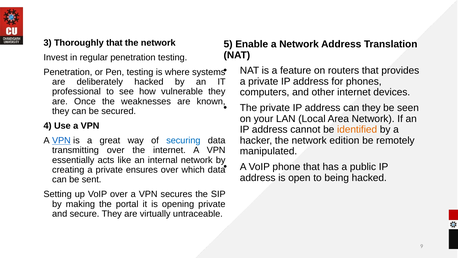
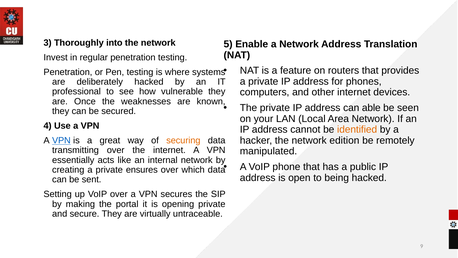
Thoroughly that: that -> into
can they: they -> able
securing colour: blue -> orange
